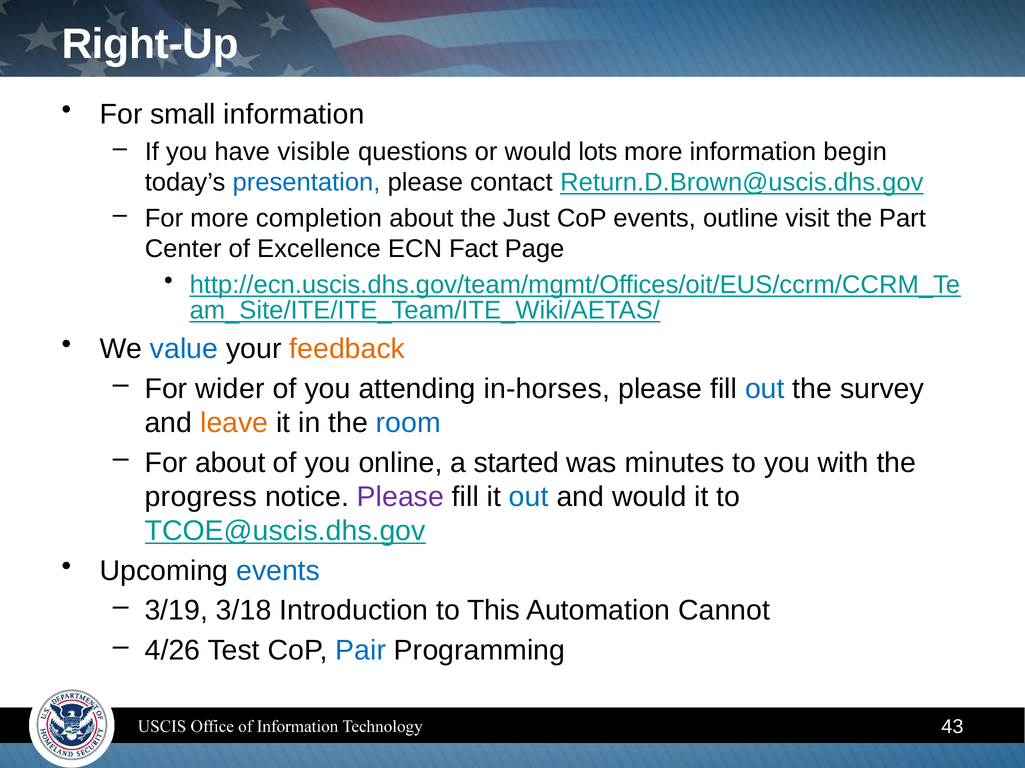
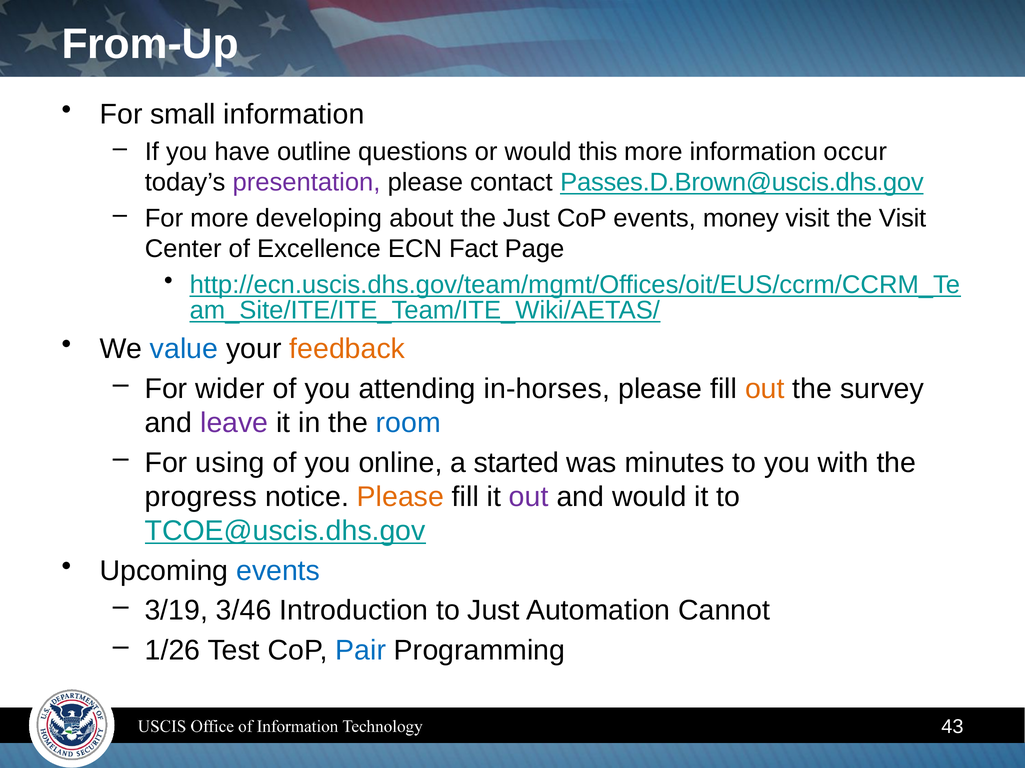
Right-Up: Right-Up -> From-Up
visible: visible -> outline
lots: lots -> this
begin: begin -> occur
presentation colour: blue -> purple
Return.D.Brown@uscis.dhs.gov: Return.D.Brown@uscis.dhs.gov -> Passes.D.Brown@uscis.dhs.gov
completion: completion -> developing
outline: outline -> money
the Part: Part -> Visit
out at (765, 389) colour: blue -> orange
leave colour: orange -> purple
For about: about -> using
Please at (400, 497) colour: purple -> orange
out at (529, 497) colour: blue -> purple
3/18: 3/18 -> 3/46
to This: This -> Just
4/26: 4/26 -> 1/26
